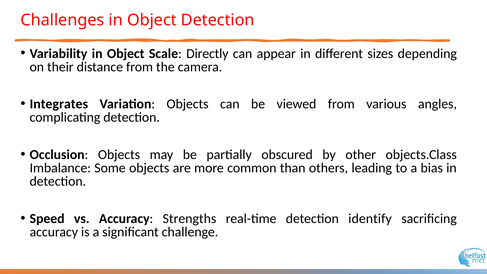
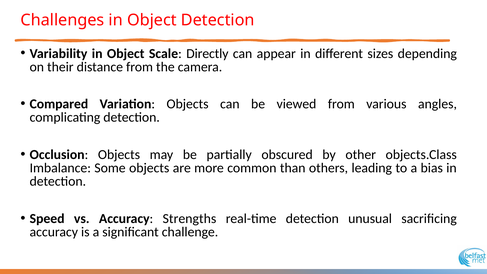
Integrates: Integrates -> Compared
identify: identify -> unusual
